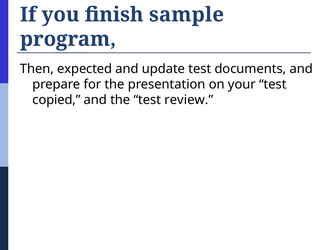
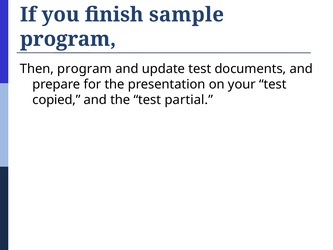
Then expected: expected -> program
review: review -> partial
